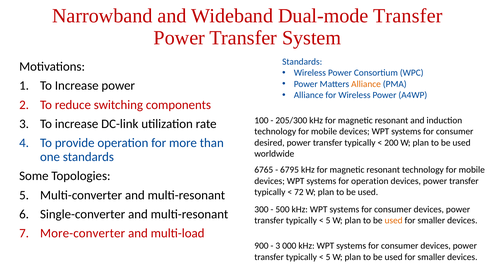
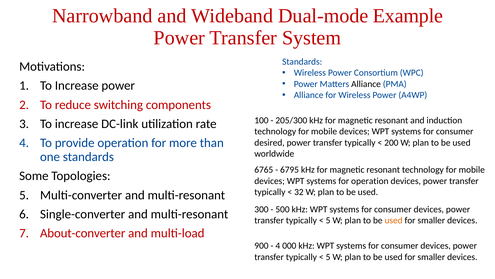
Dual-mode Transfer: Transfer -> Example
Alliance at (366, 84) colour: orange -> black
72: 72 -> 32
More-converter: More-converter -> About-converter
3 at (278, 245): 3 -> 4
